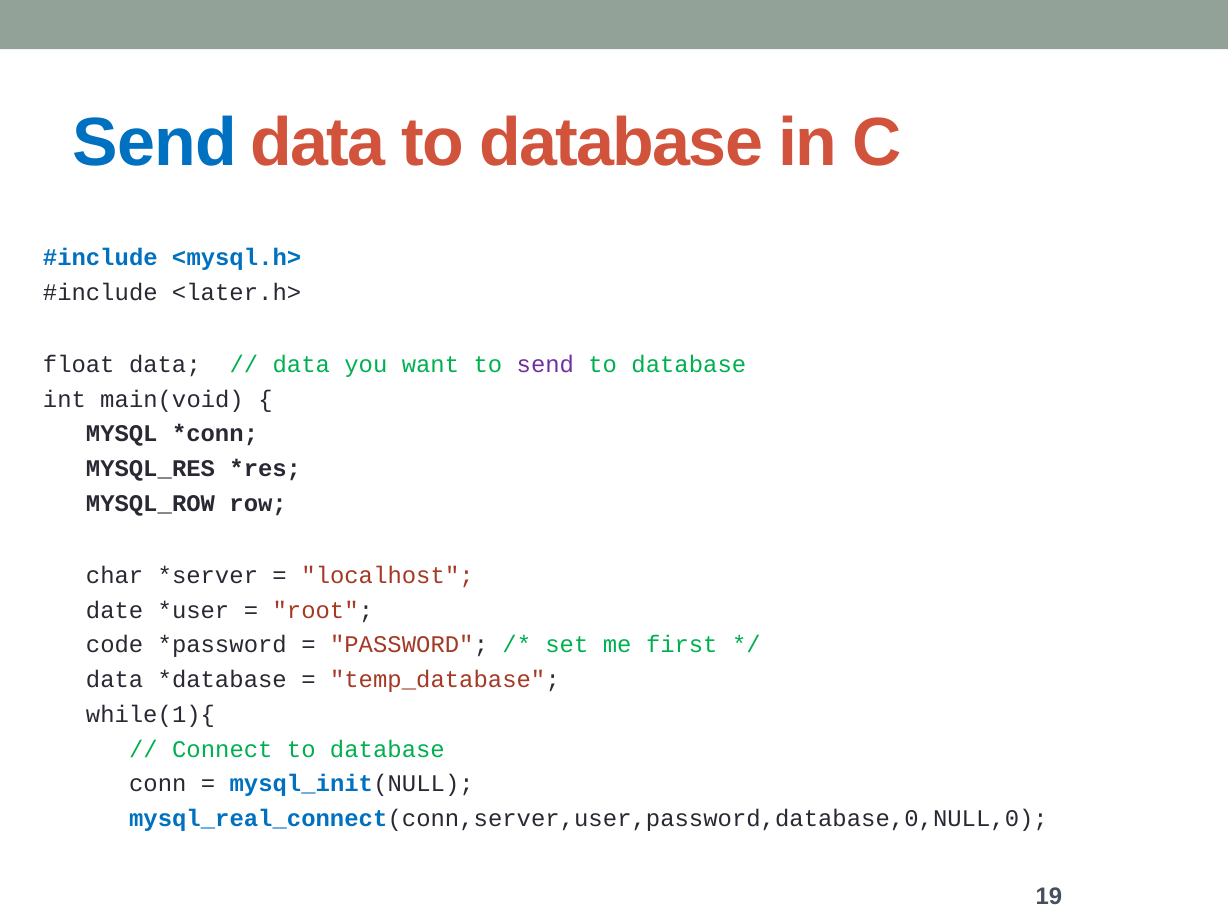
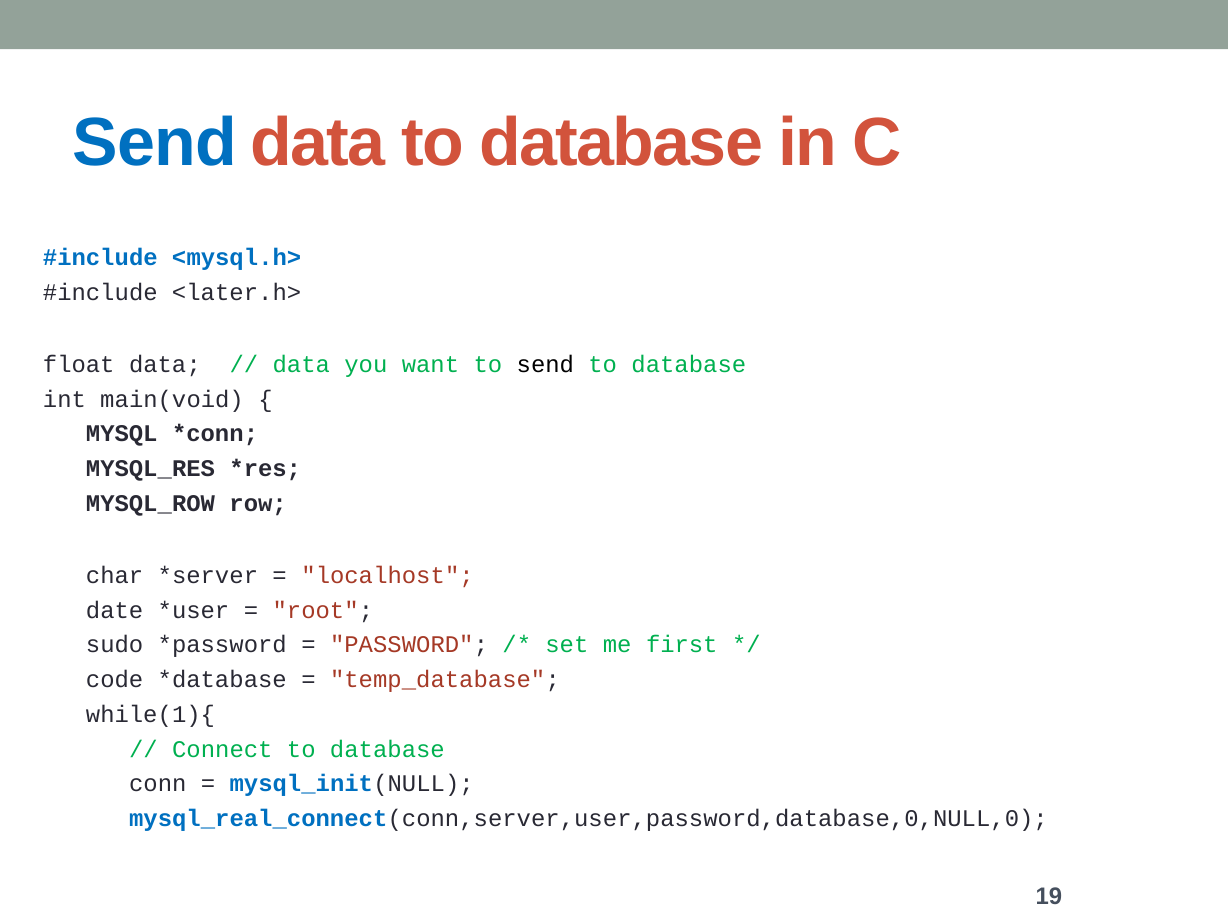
send at (545, 364) colour: purple -> black
code: code -> sudo
data at (115, 680): data -> code
